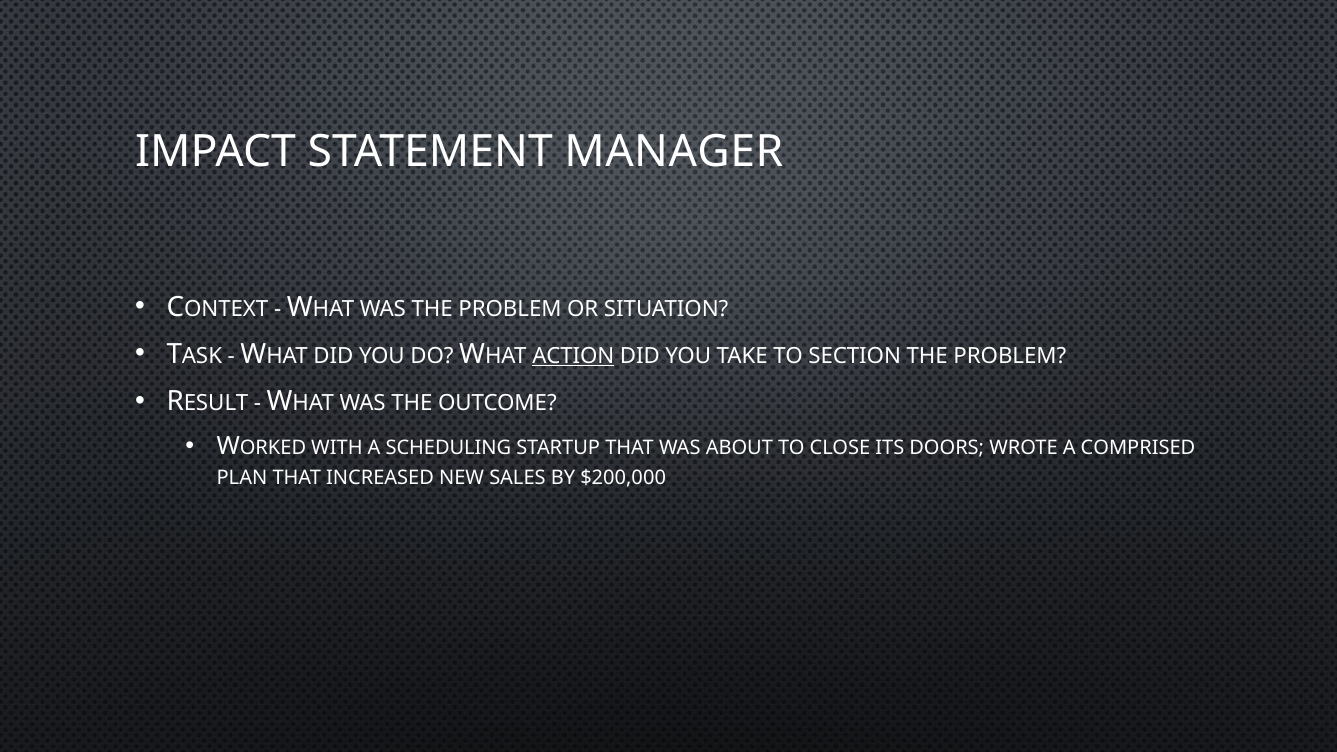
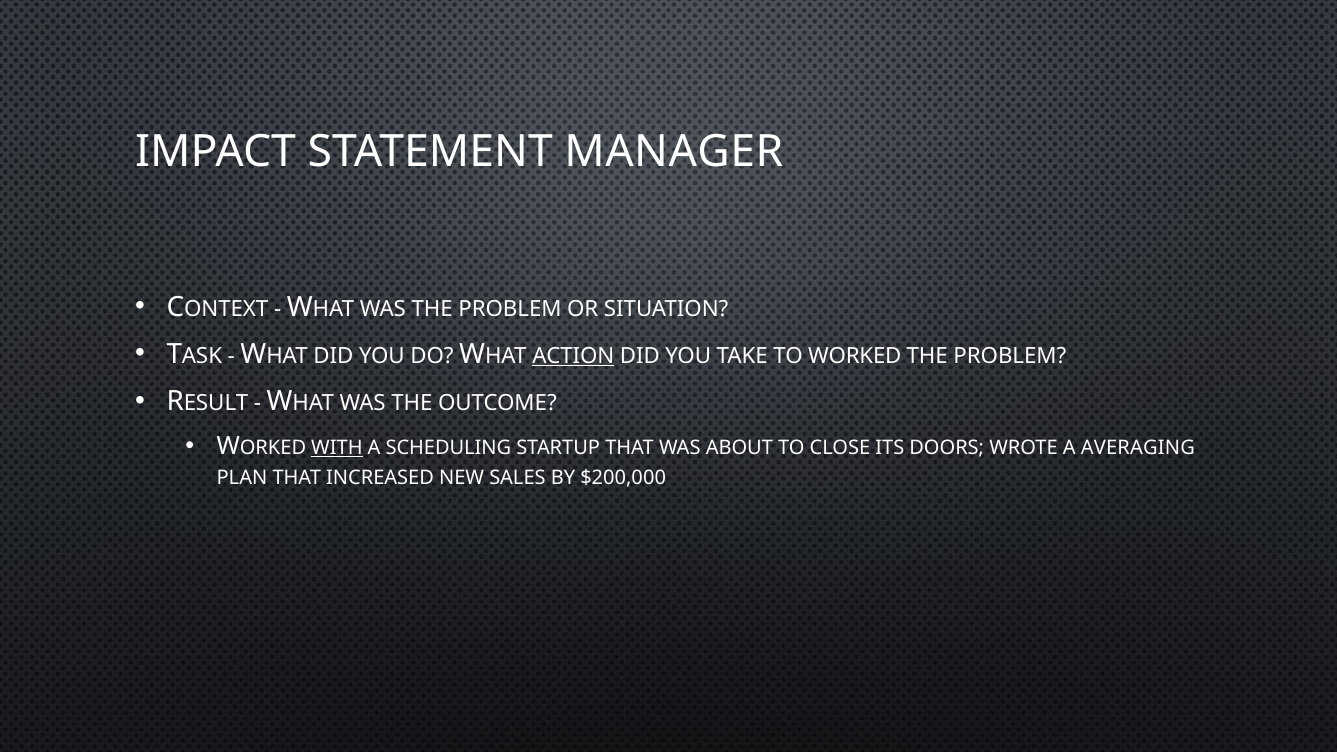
SECTION: SECTION -> WORKED
WITH underline: none -> present
COMPRISED: COMPRISED -> AVERAGING
